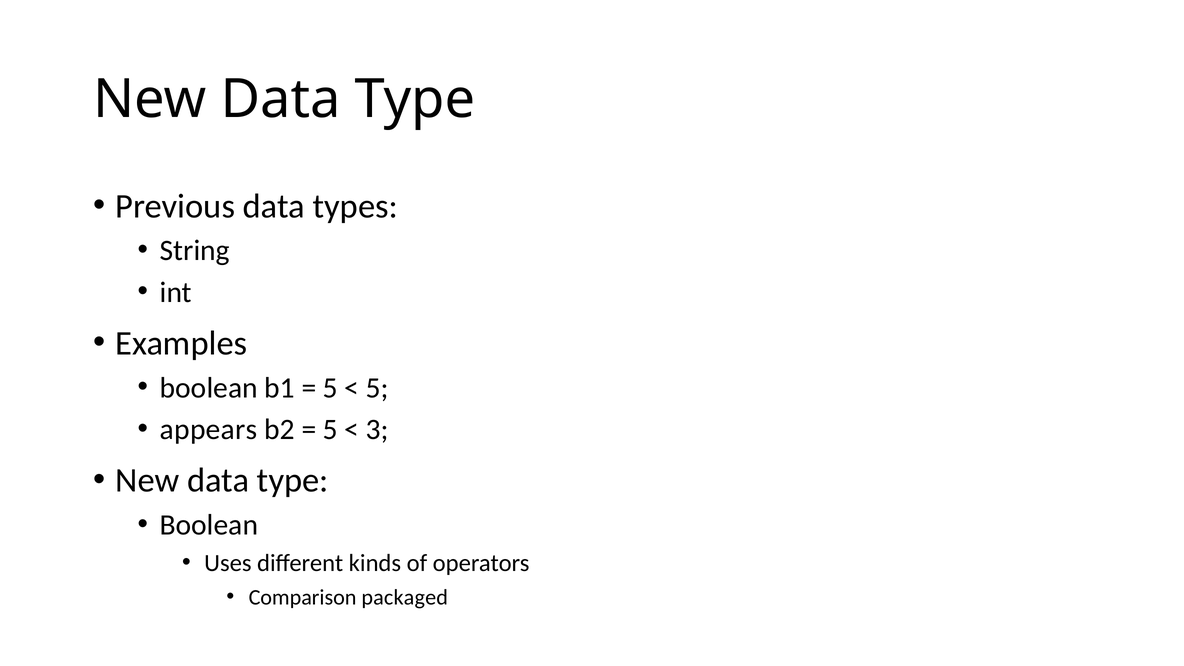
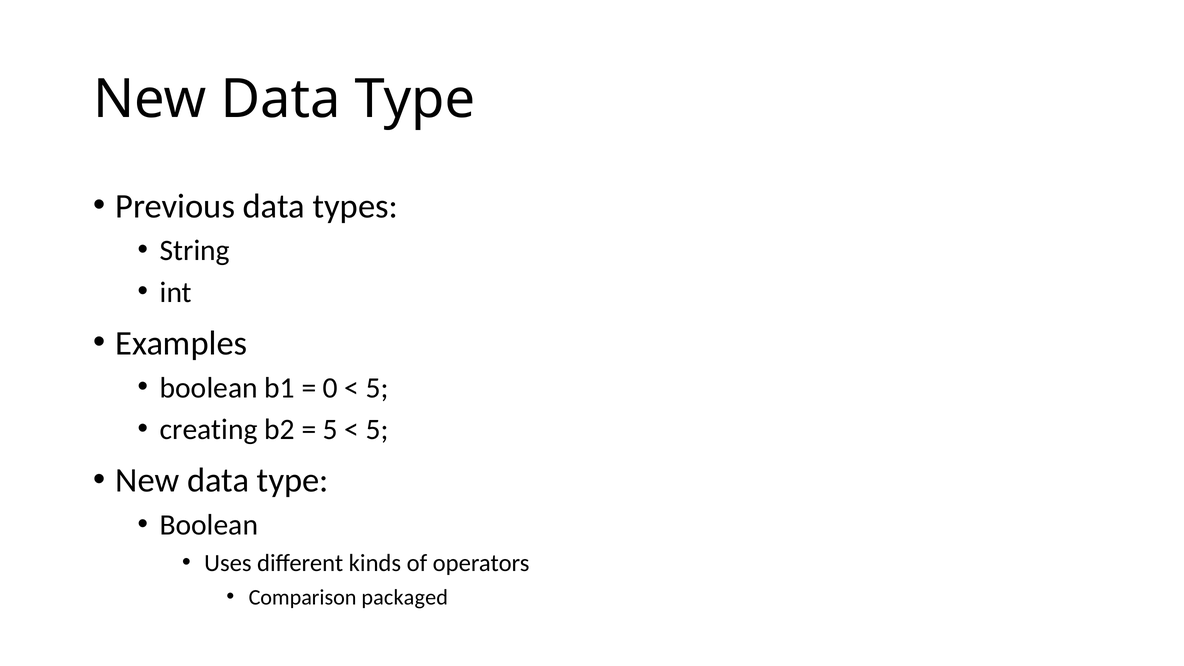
5 at (330, 388): 5 -> 0
appears: appears -> creating
3 at (377, 429): 3 -> 5
